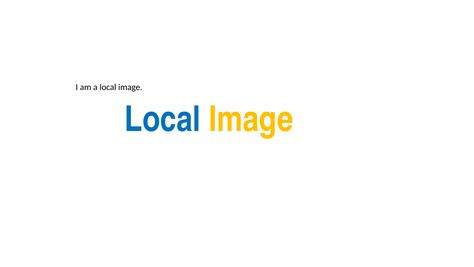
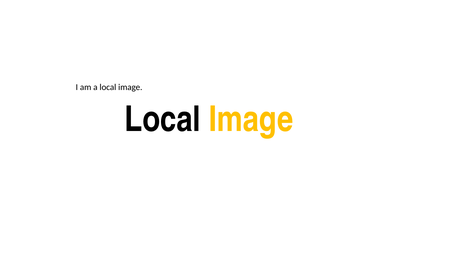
Local at (163, 119) colour: blue -> black
